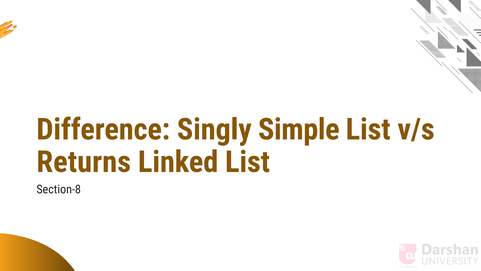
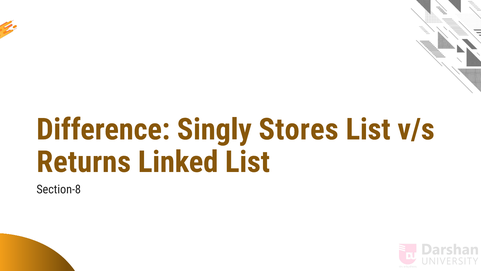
Simple: Simple -> Stores
